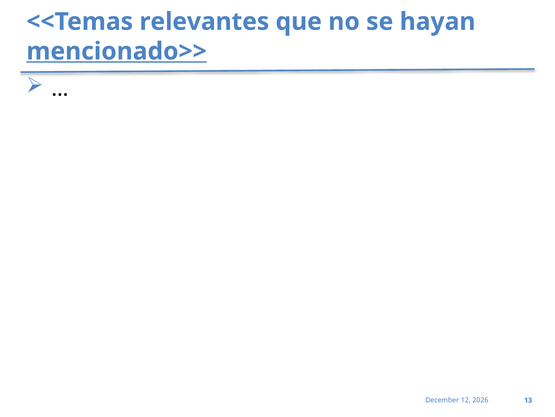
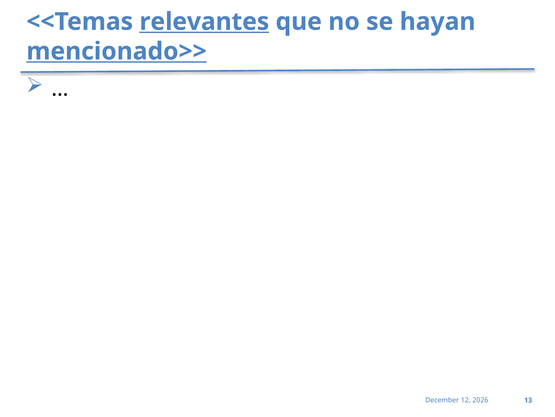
relevantes underline: none -> present
